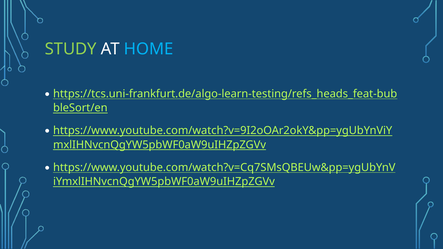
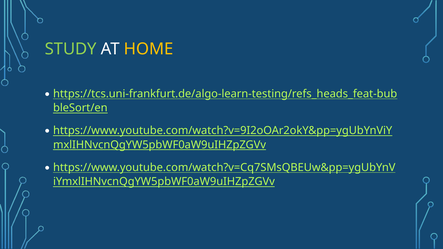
HOME colour: light blue -> yellow
